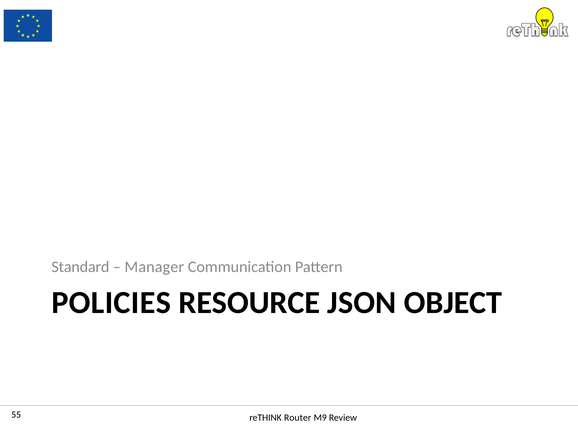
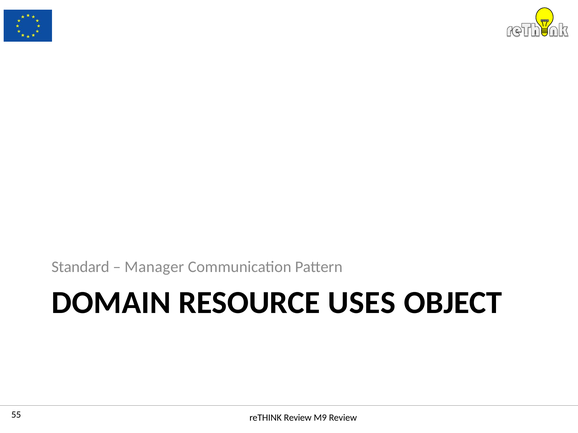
POLICIES: POLICIES -> DOMAIN
JSON: JSON -> USES
reTHINK Router: Router -> Review
